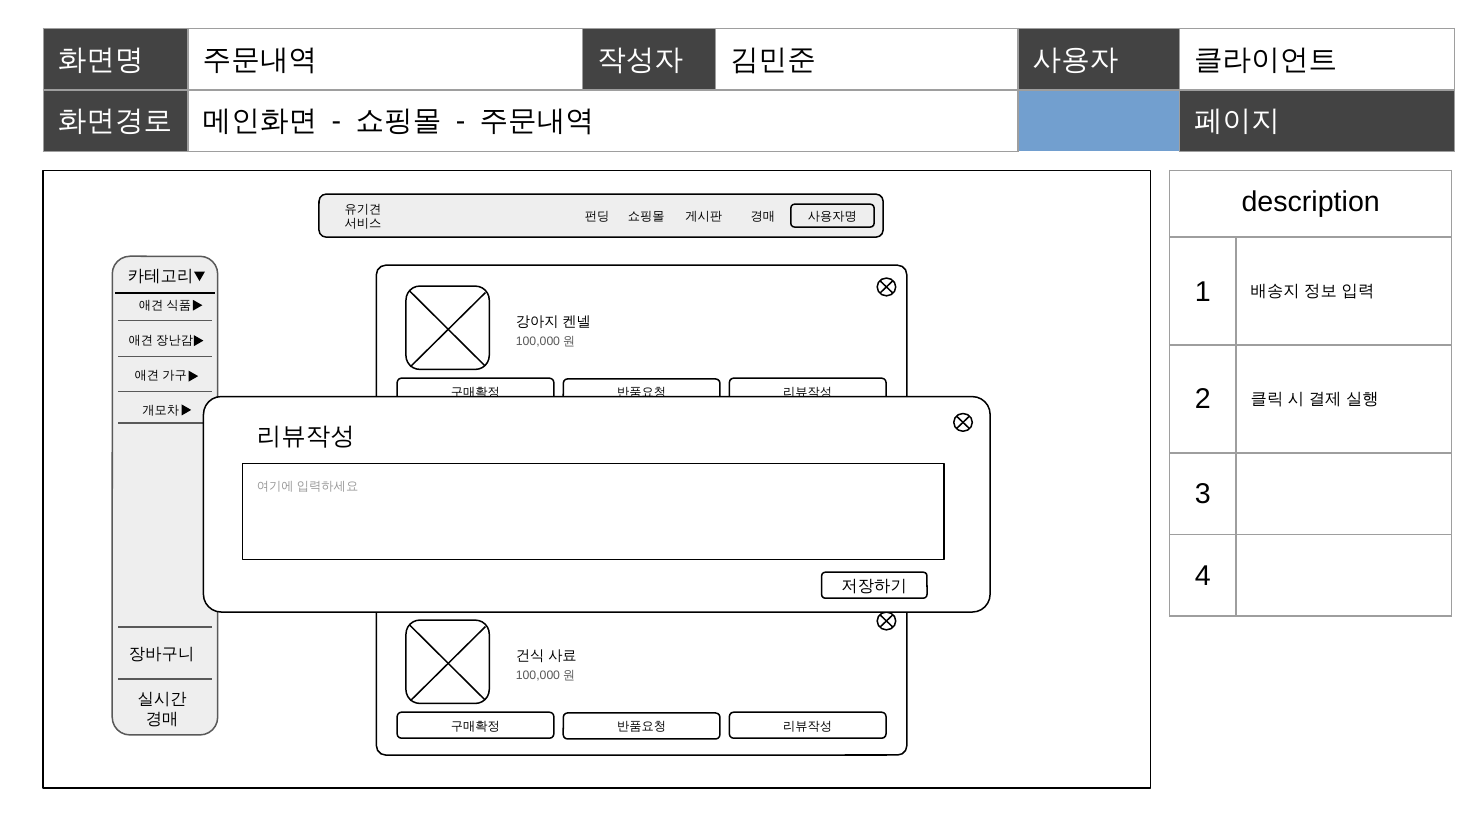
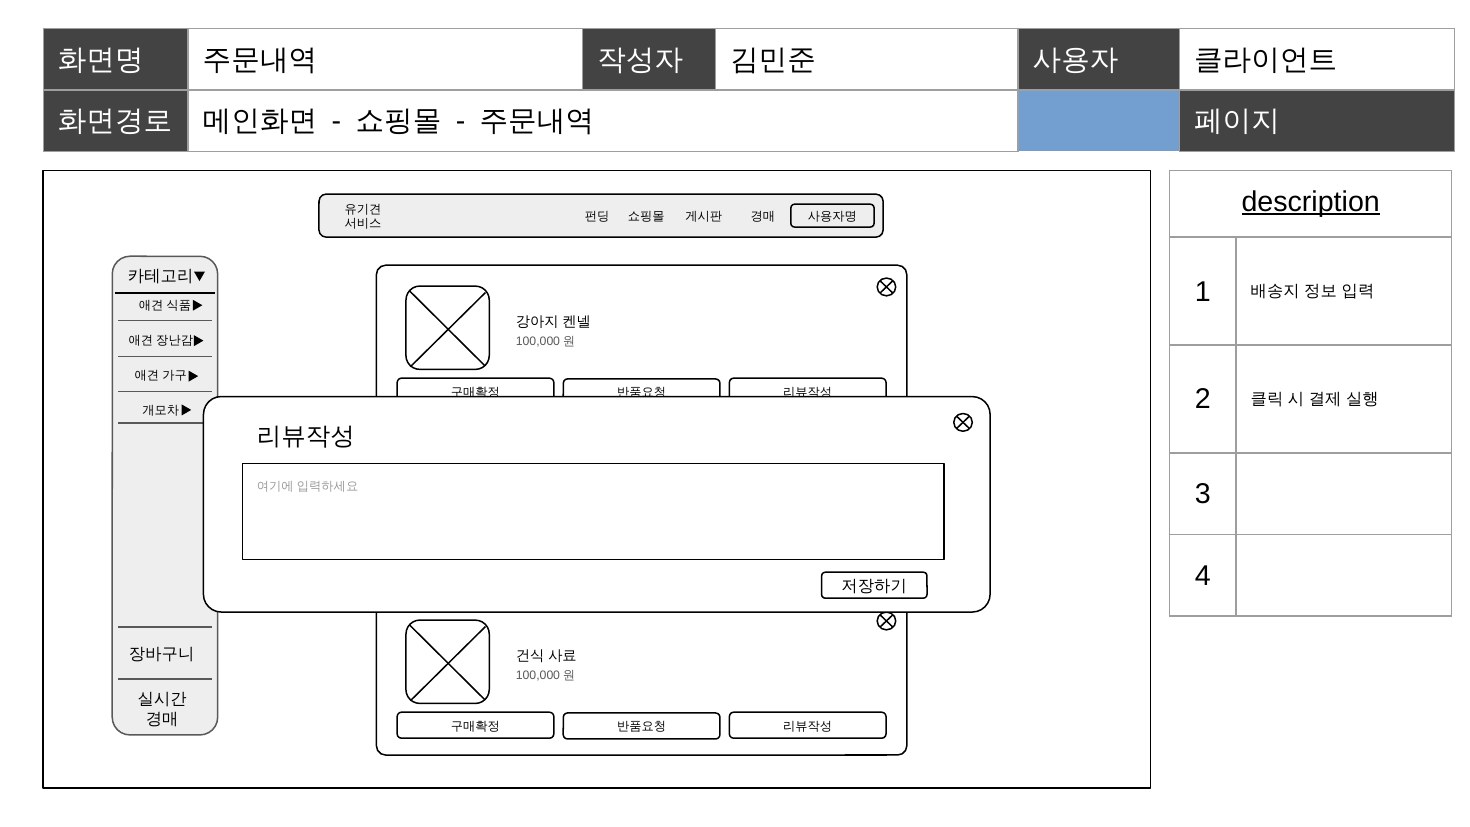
description underline: none -> present
